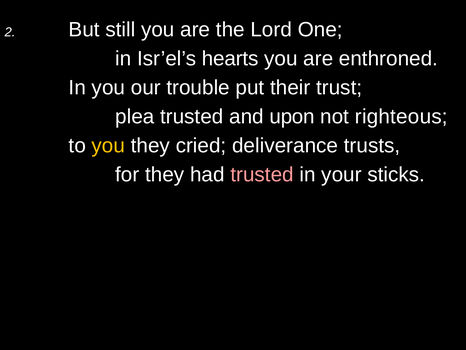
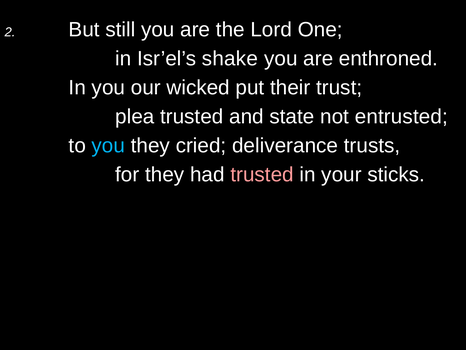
hearts: hearts -> shake
trouble: trouble -> wicked
upon: upon -> state
righteous: righteous -> entrusted
you at (108, 145) colour: yellow -> light blue
